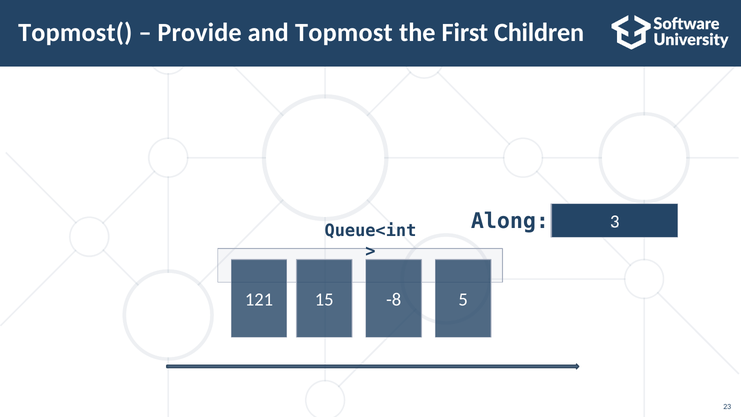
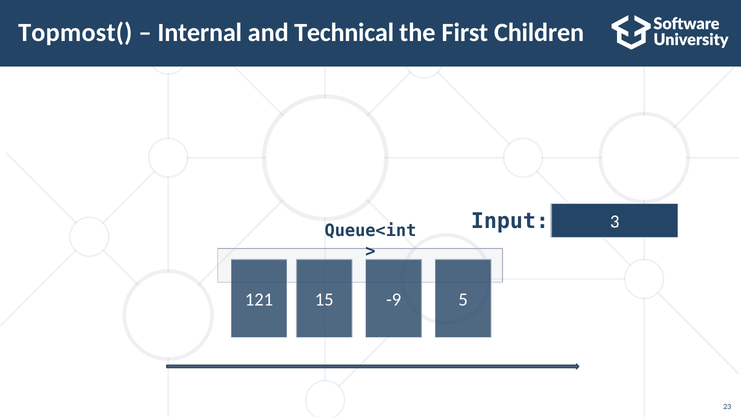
Provide: Provide -> Internal
Topmost: Topmost -> Technical
Along: Along -> Input
-8: -8 -> -9
